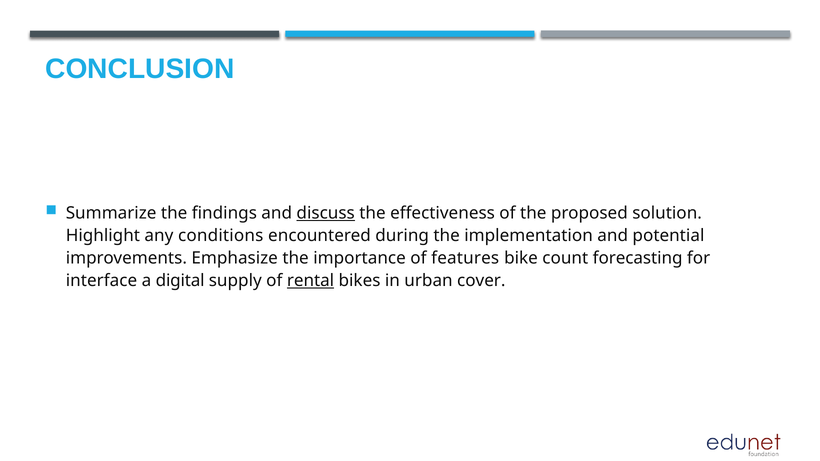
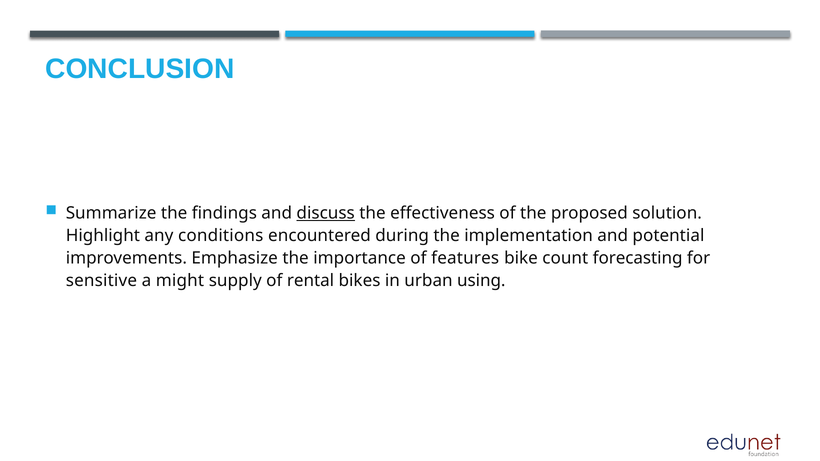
interface: interface -> sensitive
digital: digital -> might
rental underline: present -> none
cover: cover -> using
